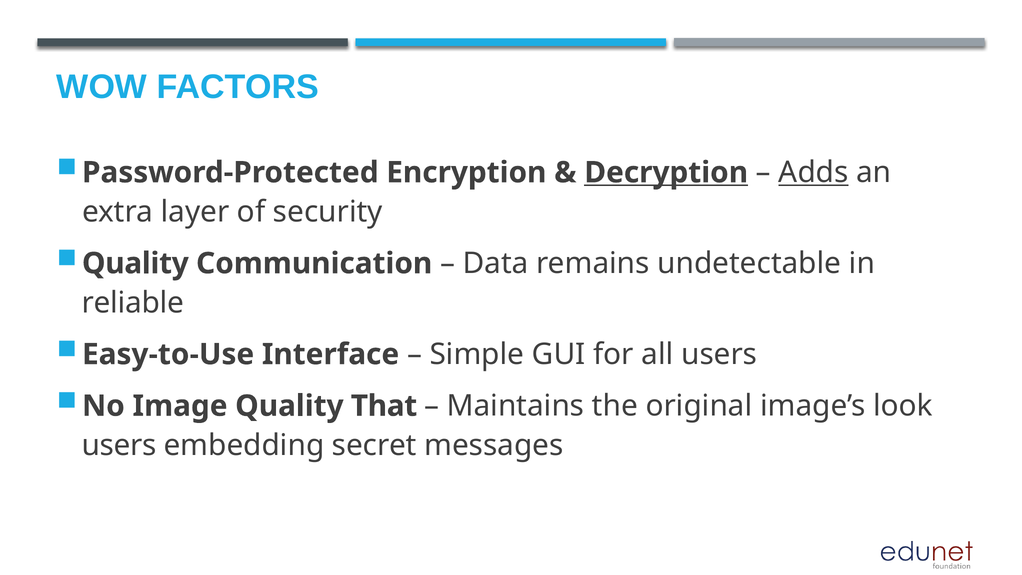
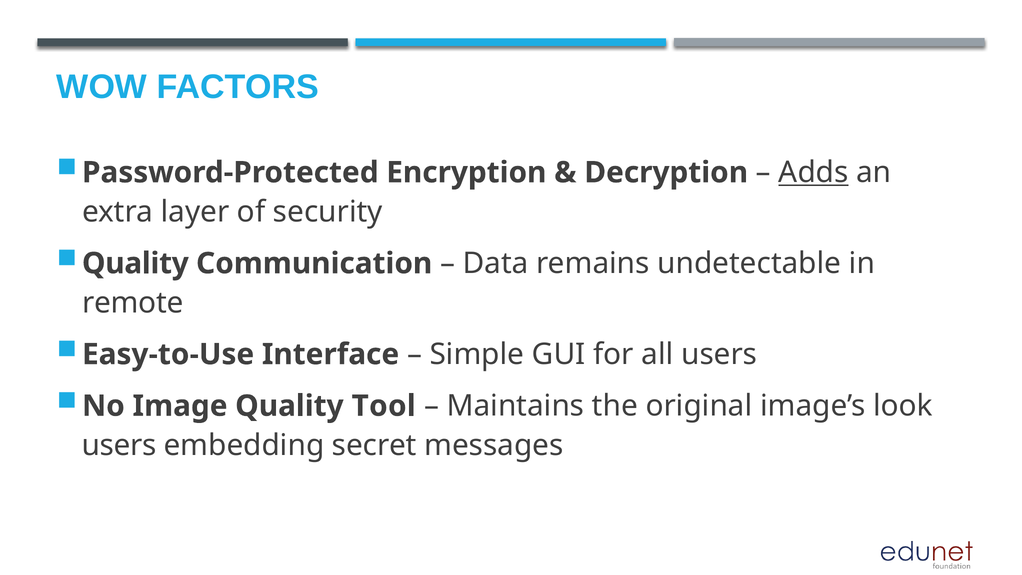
Decryption underline: present -> none
reliable: reliable -> remote
That: That -> Tool
